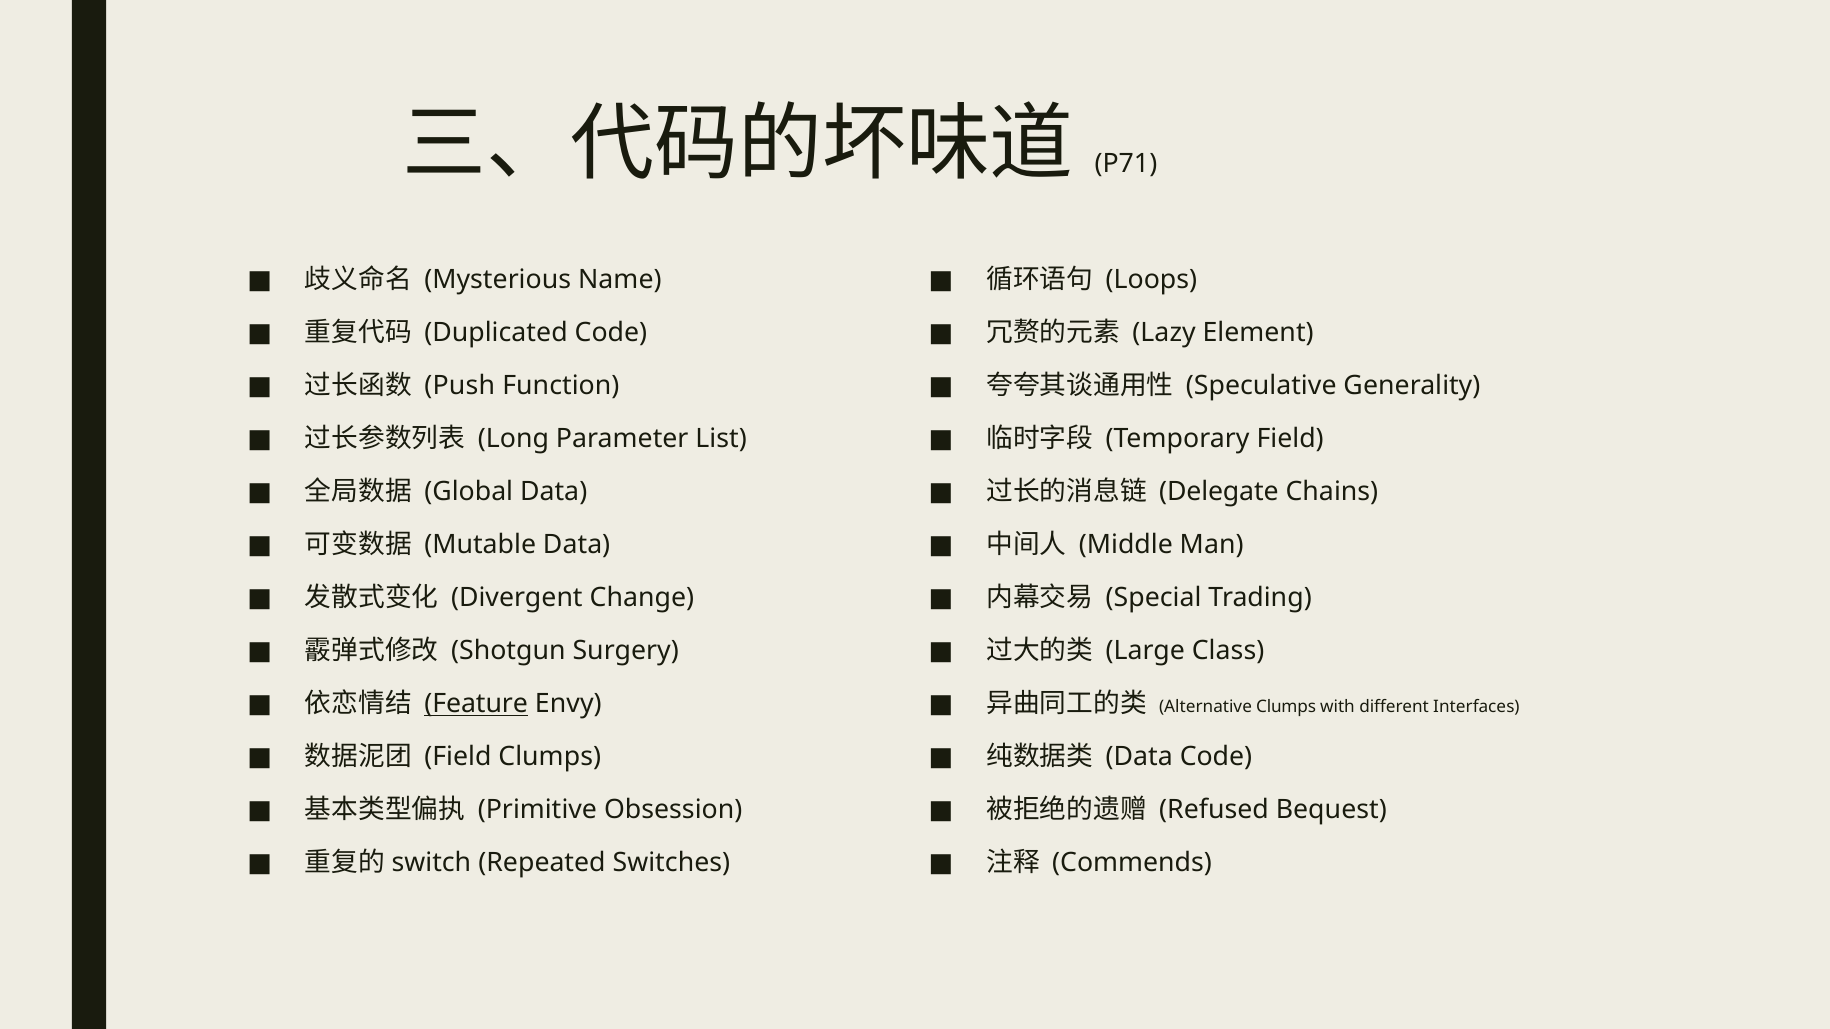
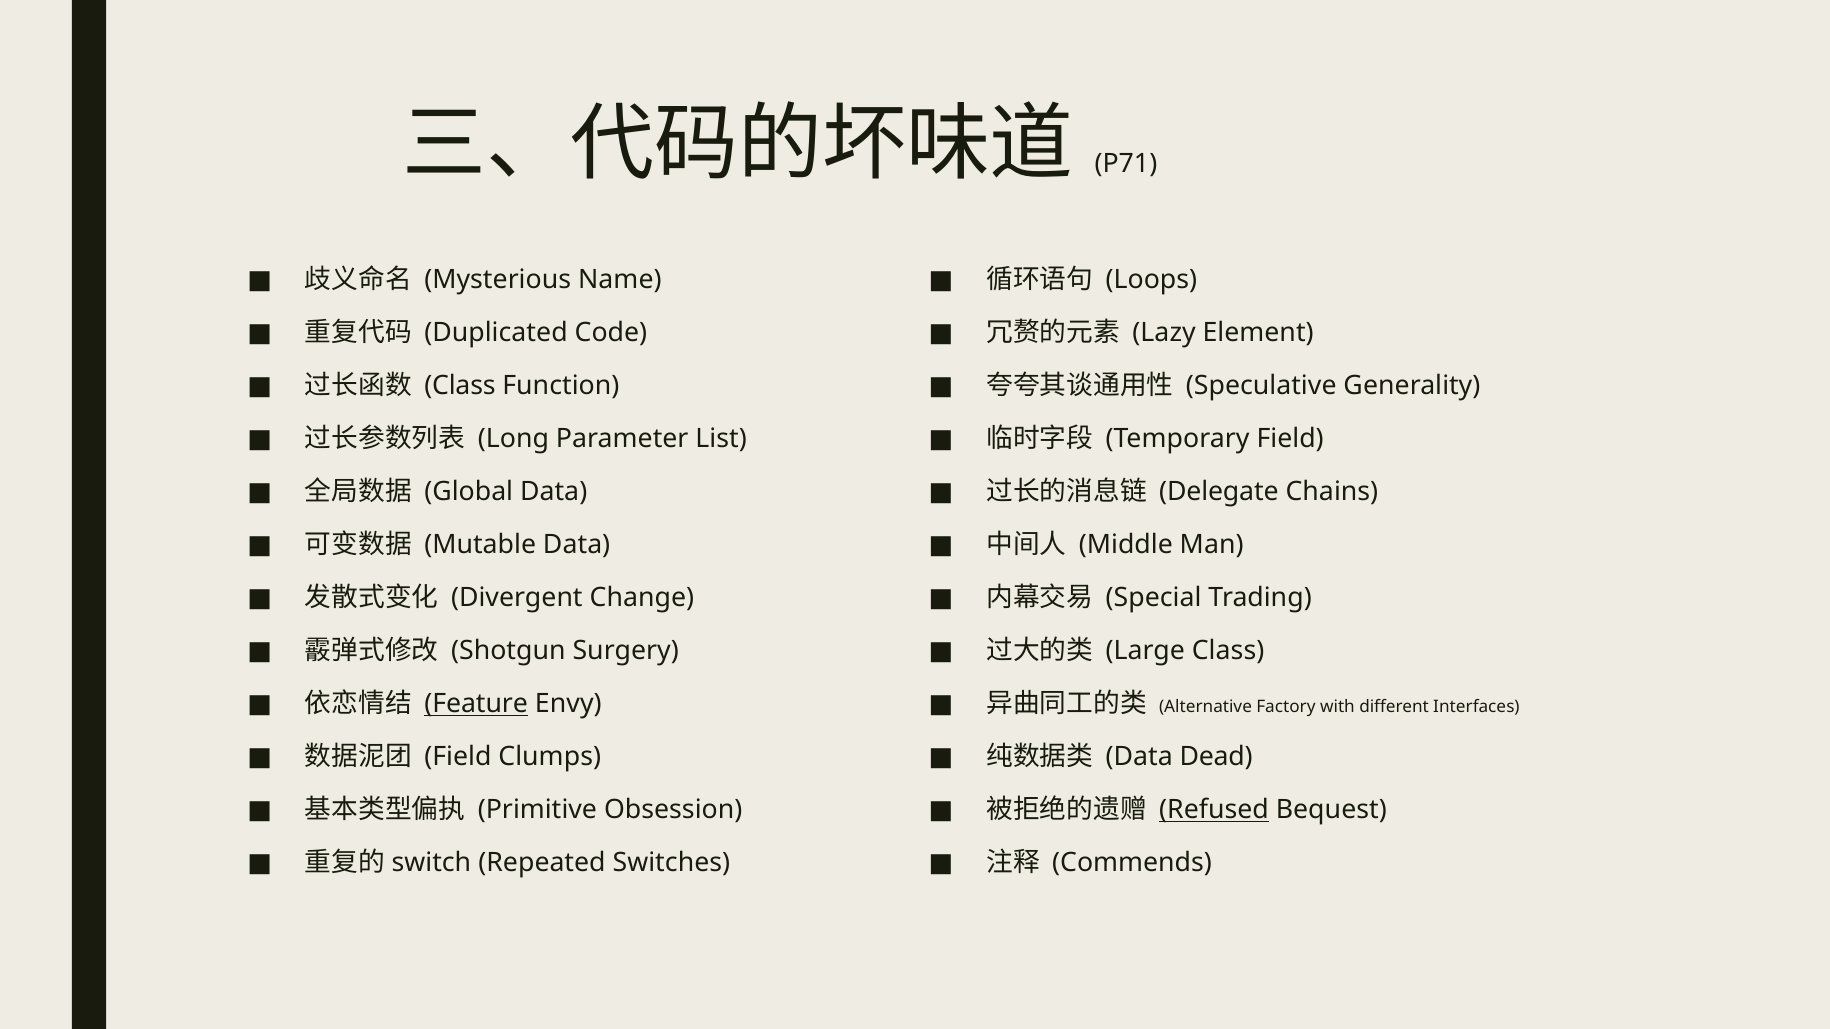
Push at (460, 386): Push -> Class
Alternative Clumps: Clumps -> Factory
Data Code: Code -> Dead
Refused underline: none -> present
